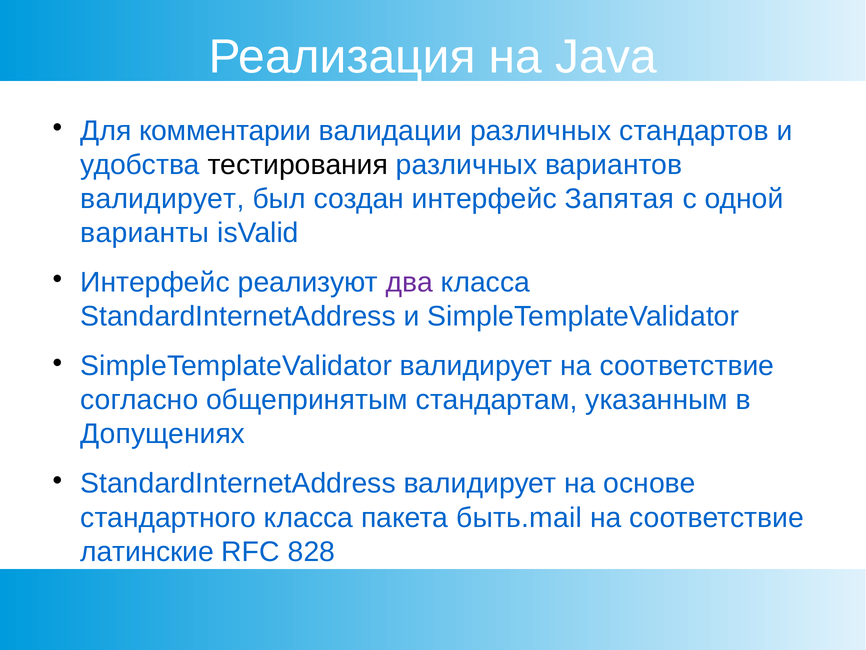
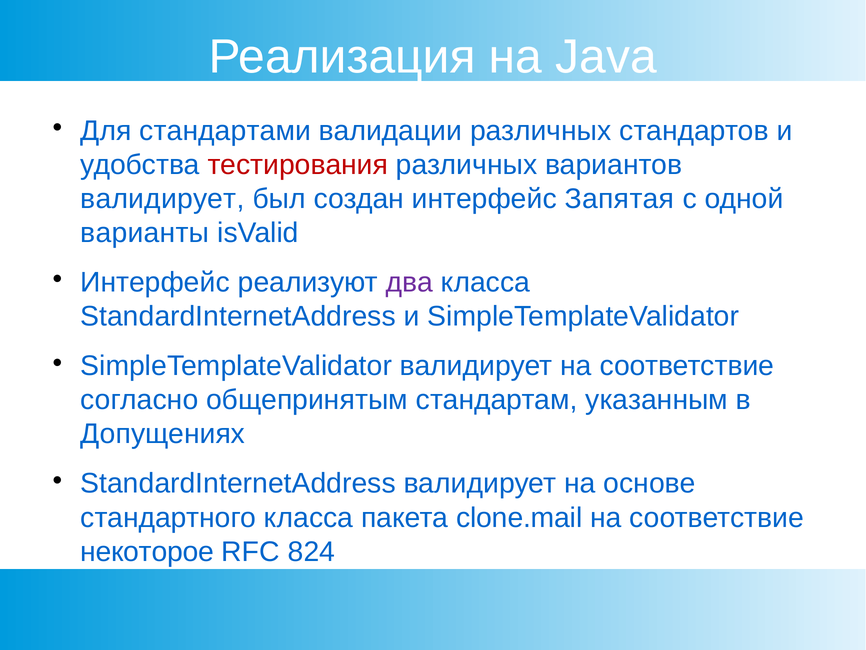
комментарии: комментарии -> стандартами
тестирования colour: black -> red
быть.mail: быть.mail -> clone.mail
латинские: латинские -> некоторое
828: 828 -> 824
